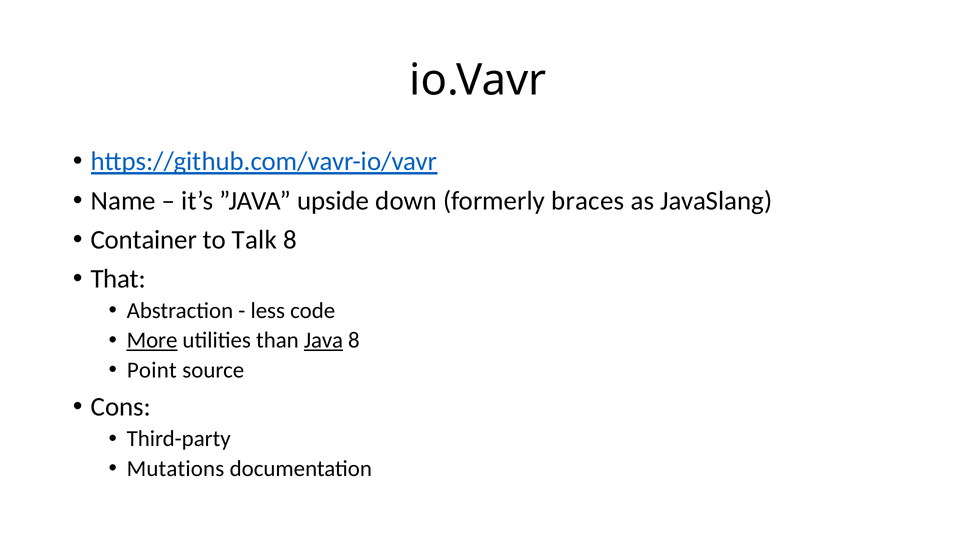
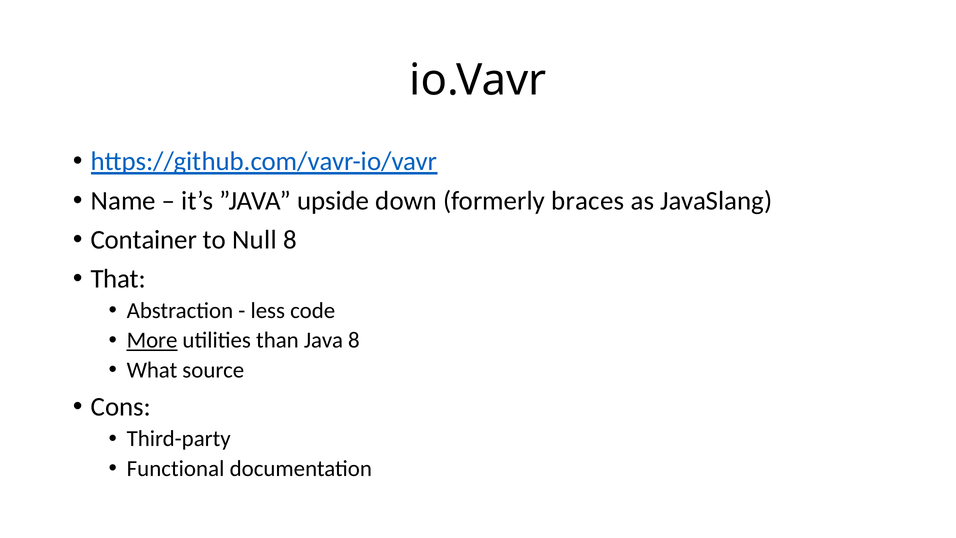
Talk: Talk -> Null
Java underline: present -> none
Point: Point -> What
Mutations: Mutations -> Functional
